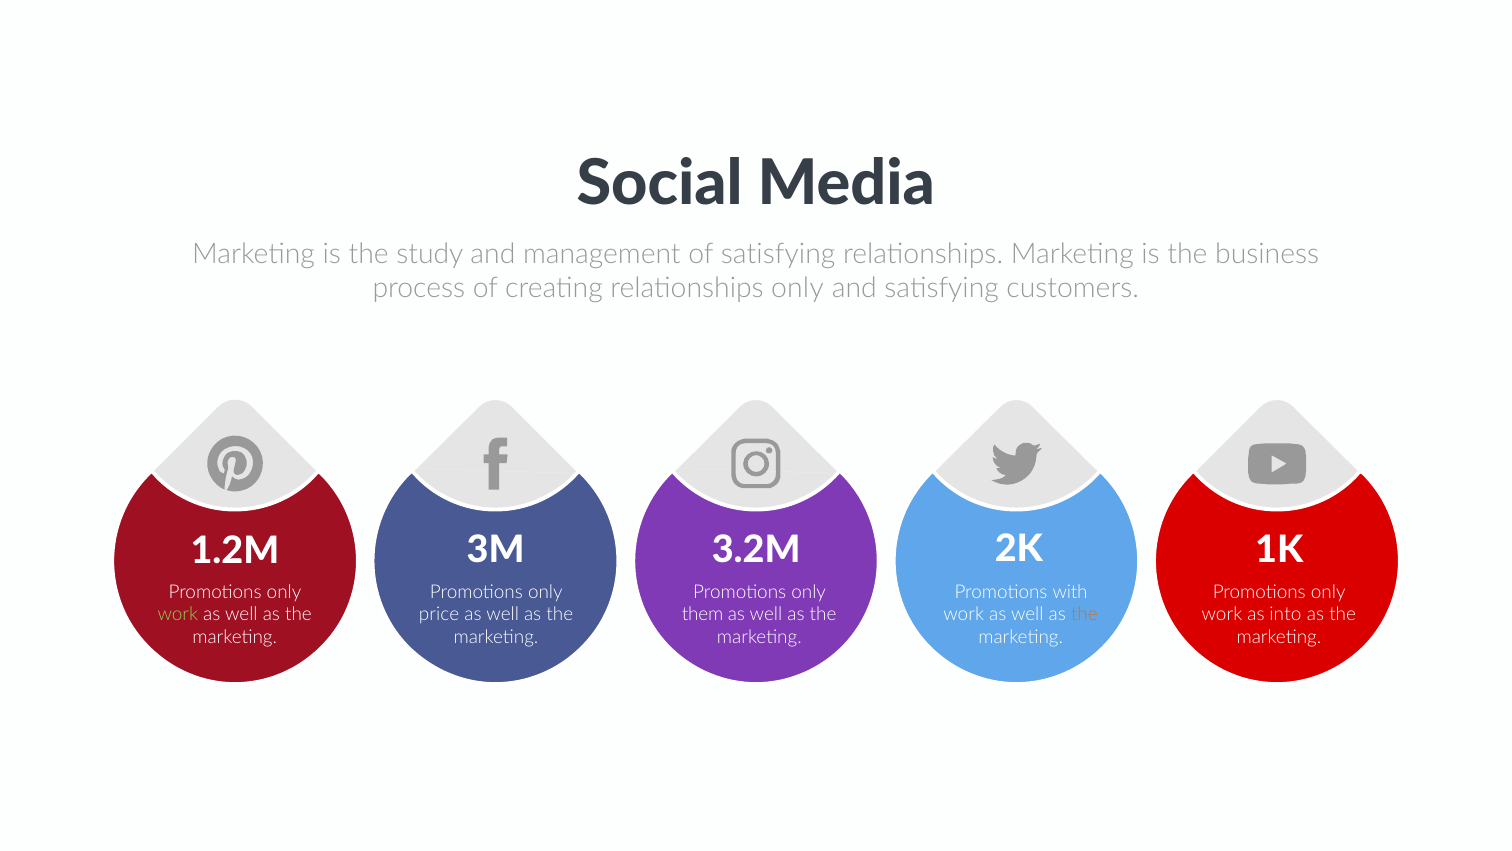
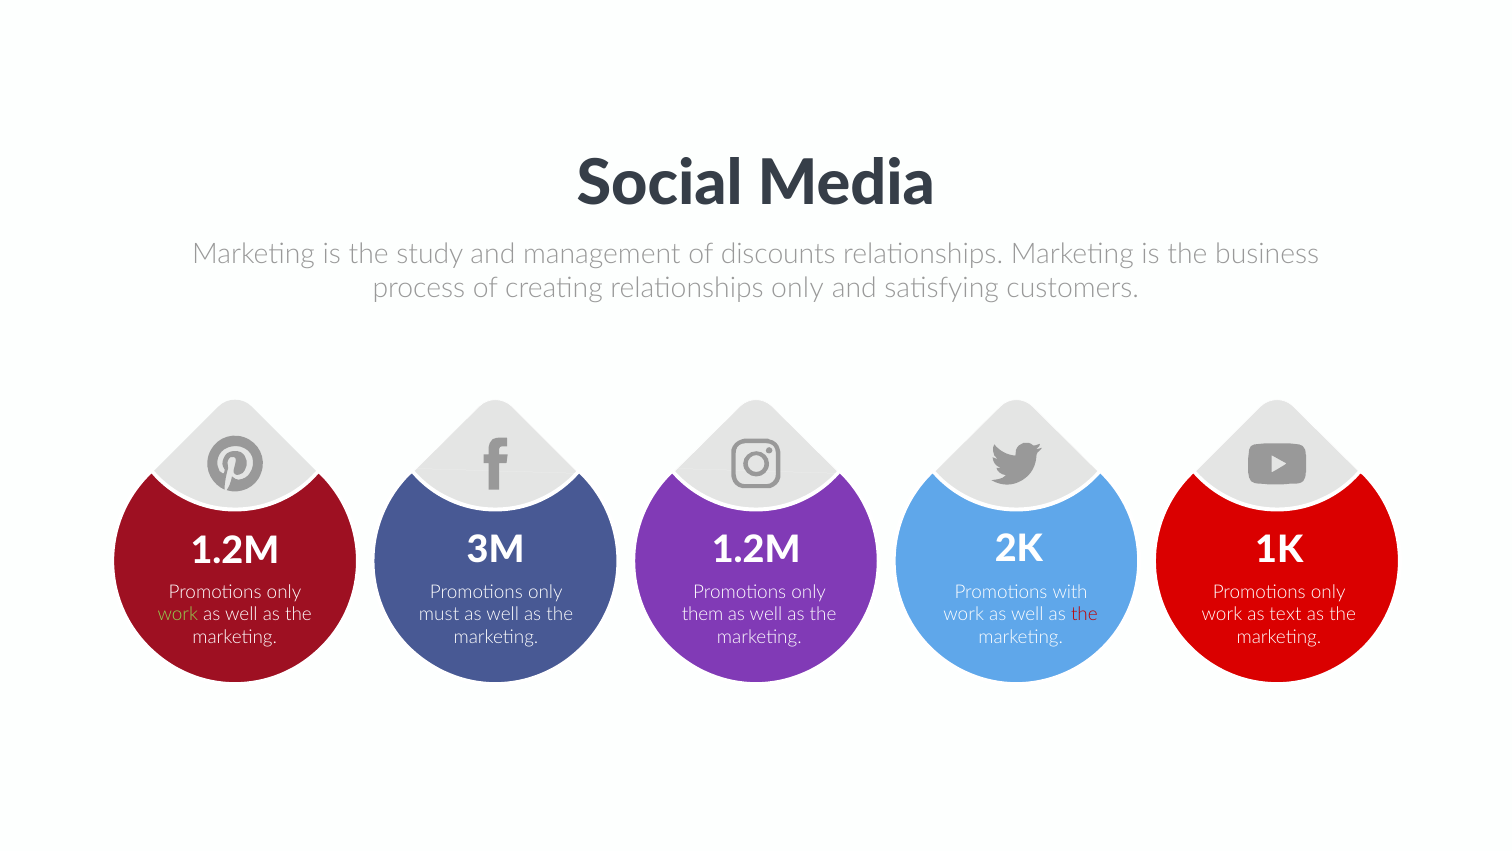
of satisfying: satisfying -> discounts
3M 3.2M: 3.2M -> 1.2M
price: price -> must
the at (1084, 614) colour: orange -> red
into: into -> text
